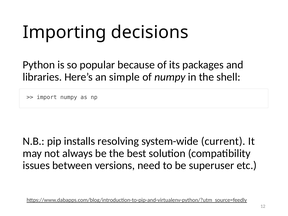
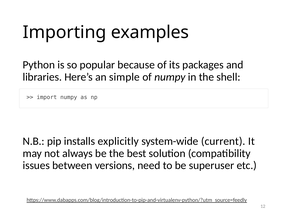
decisions: decisions -> examples
resolving: resolving -> explicitly
